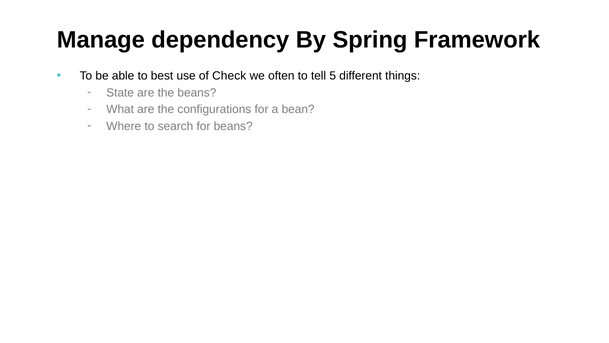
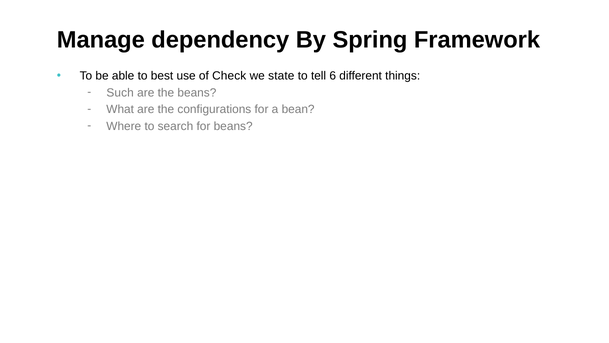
often: often -> state
5: 5 -> 6
State: State -> Such
